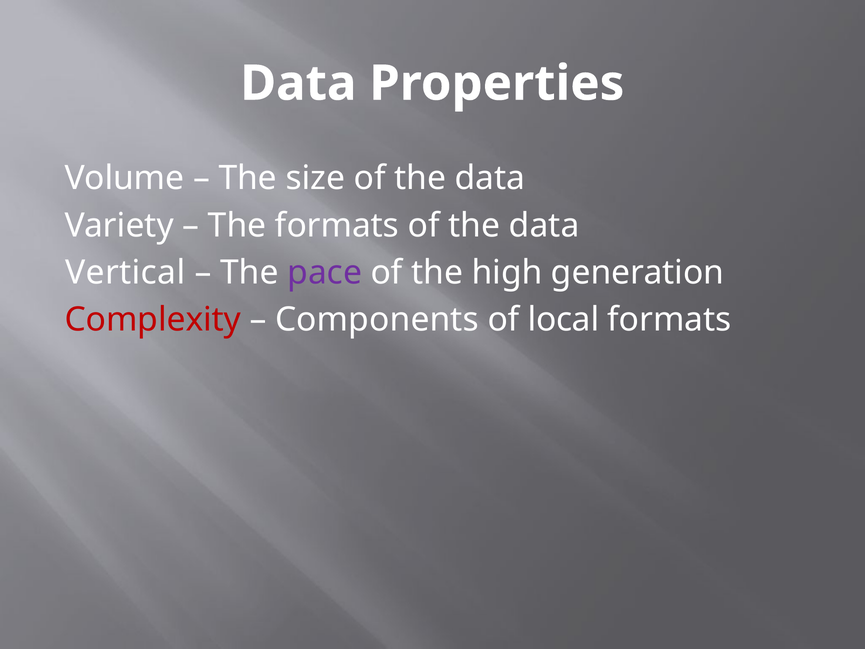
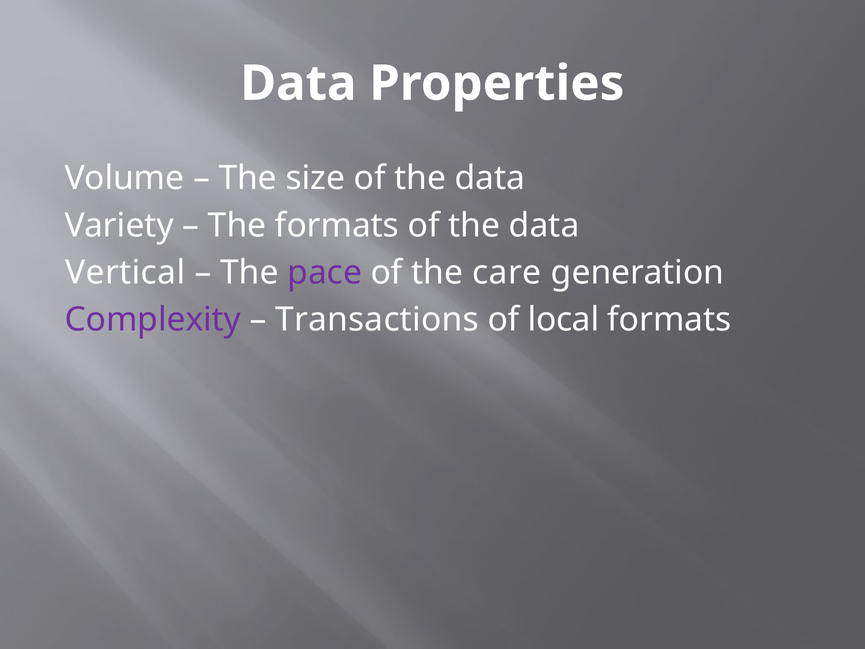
high: high -> care
Complexity colour: red -> purple
Components: Components -> Transactions
